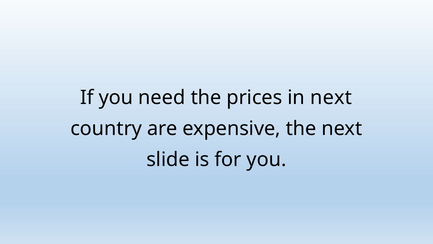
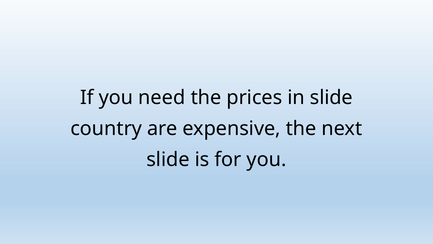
in next: next -> slide
